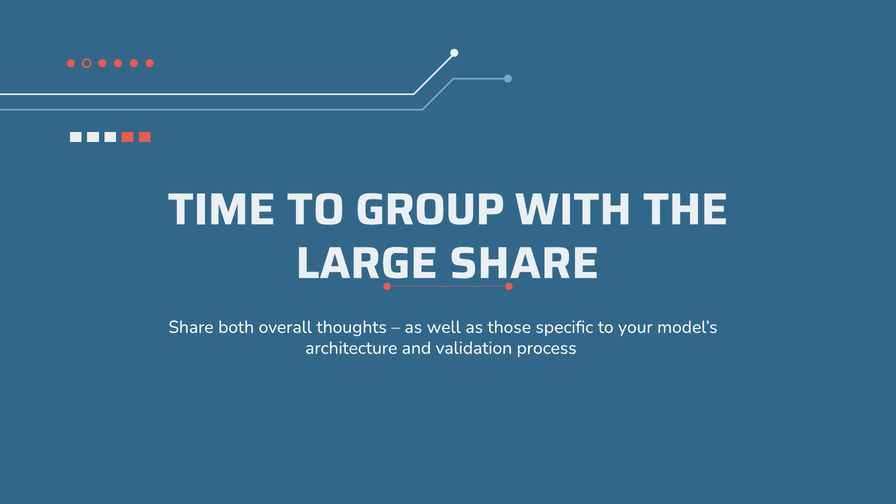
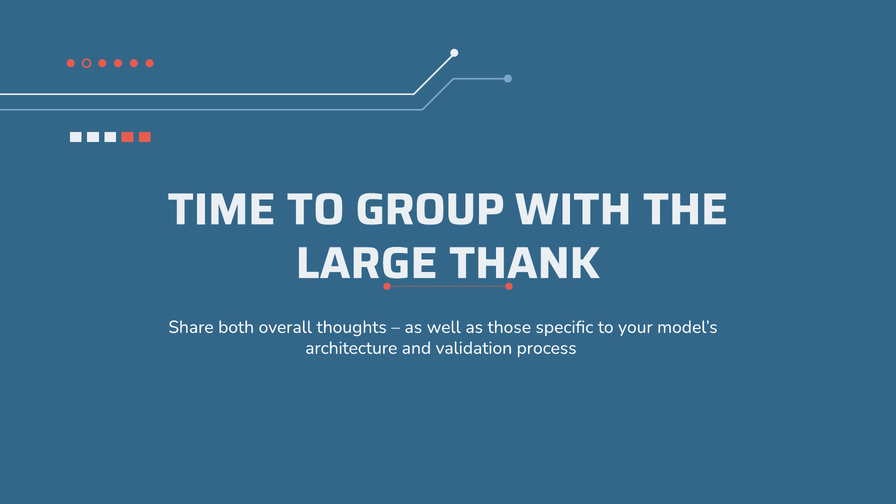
LARGE SHARE: SHARE -> THANK
